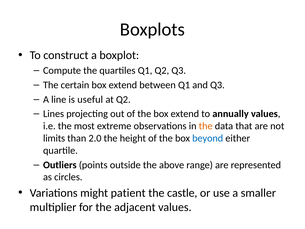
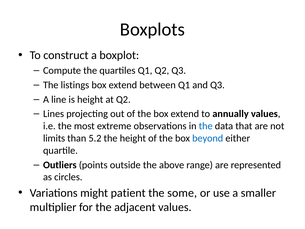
certain: certain -> listings
is useful: useful -> height
the at (206, 126) colour: orange -> blue
2.0: 2.0 -> 5.2
castle: castle -> some
